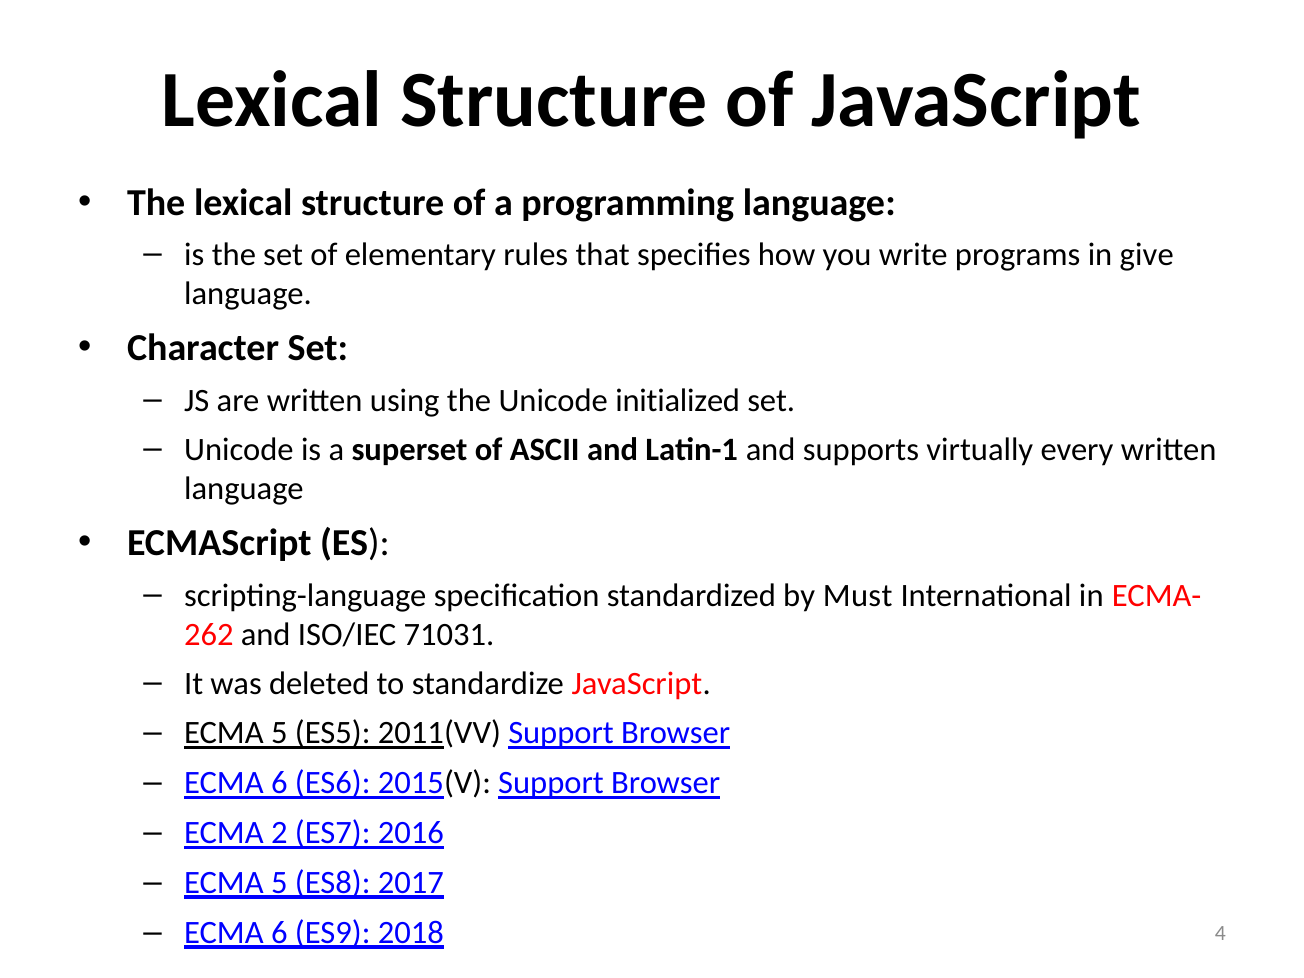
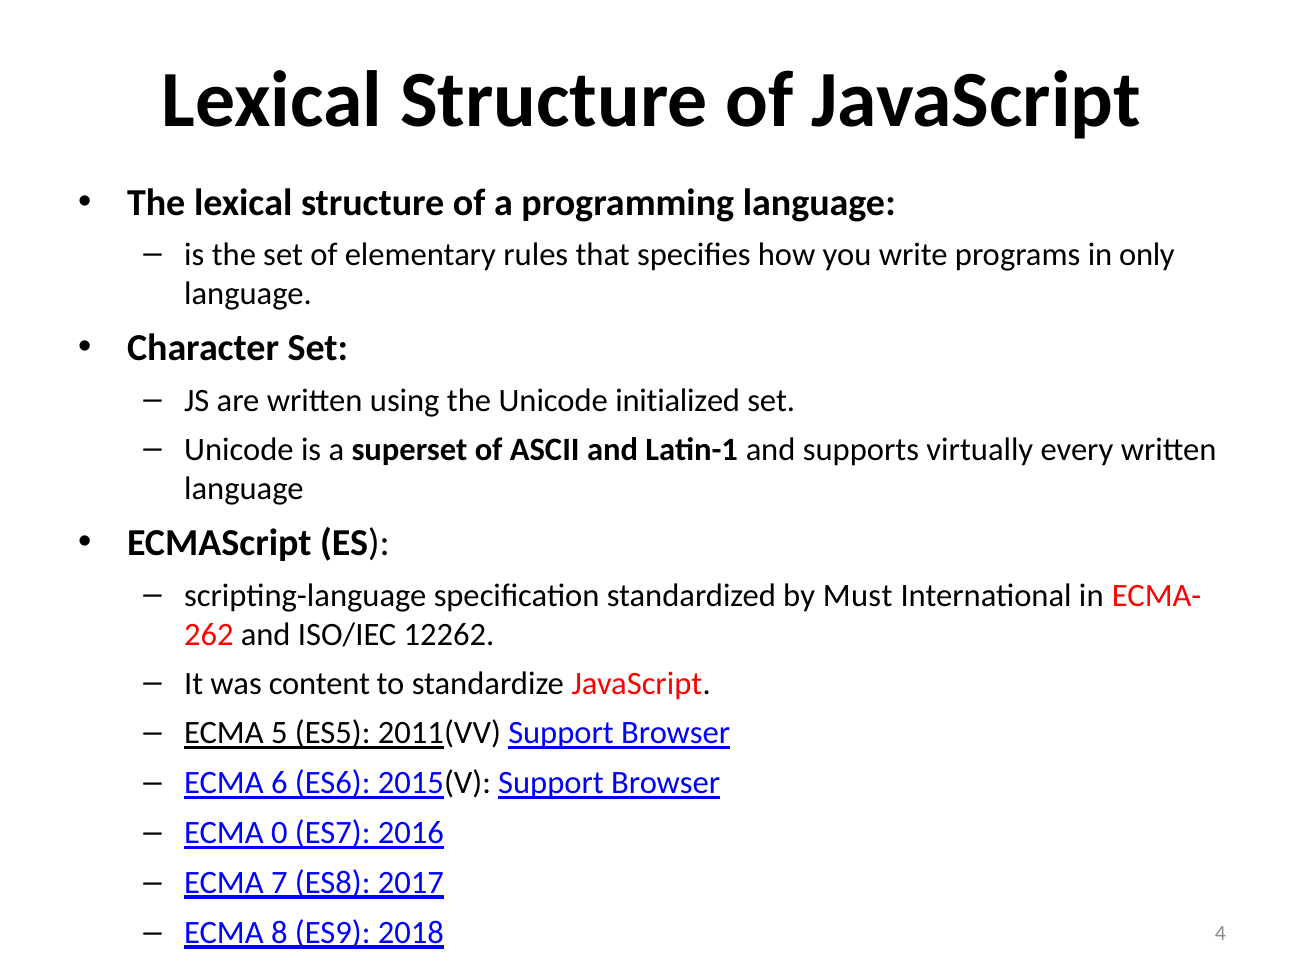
give: give -> only
71031: 71031 -> 12262
deleted: deleted -> content
2: 2 -> 0
5 at (279, 883): 5 -> 7
6 at (279, 933): 6 -> 8
